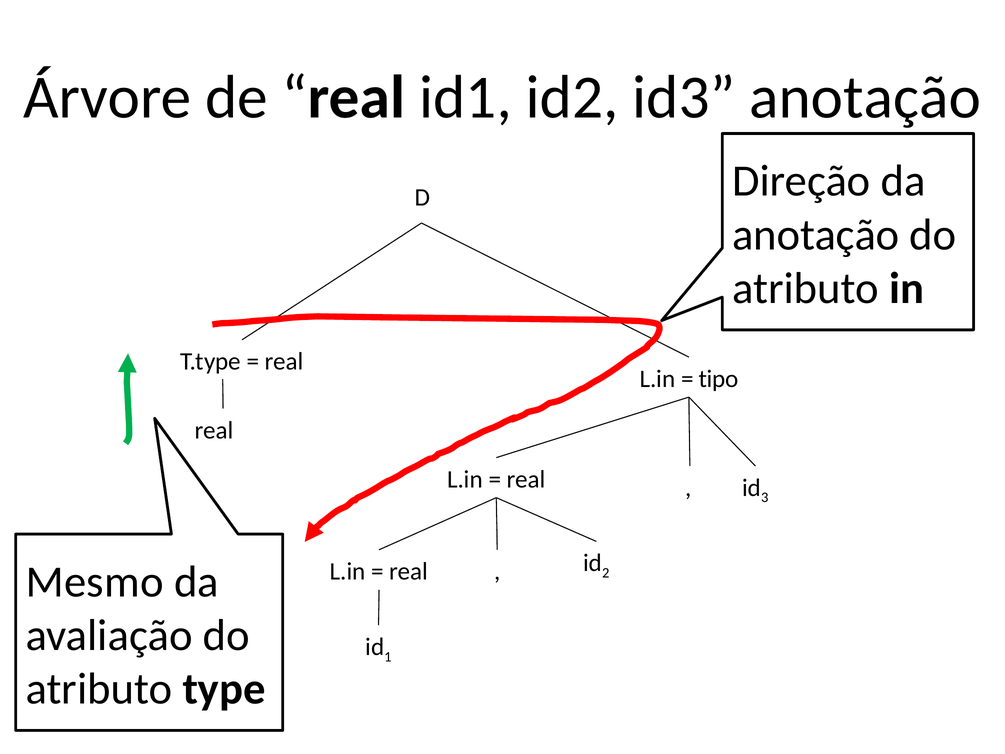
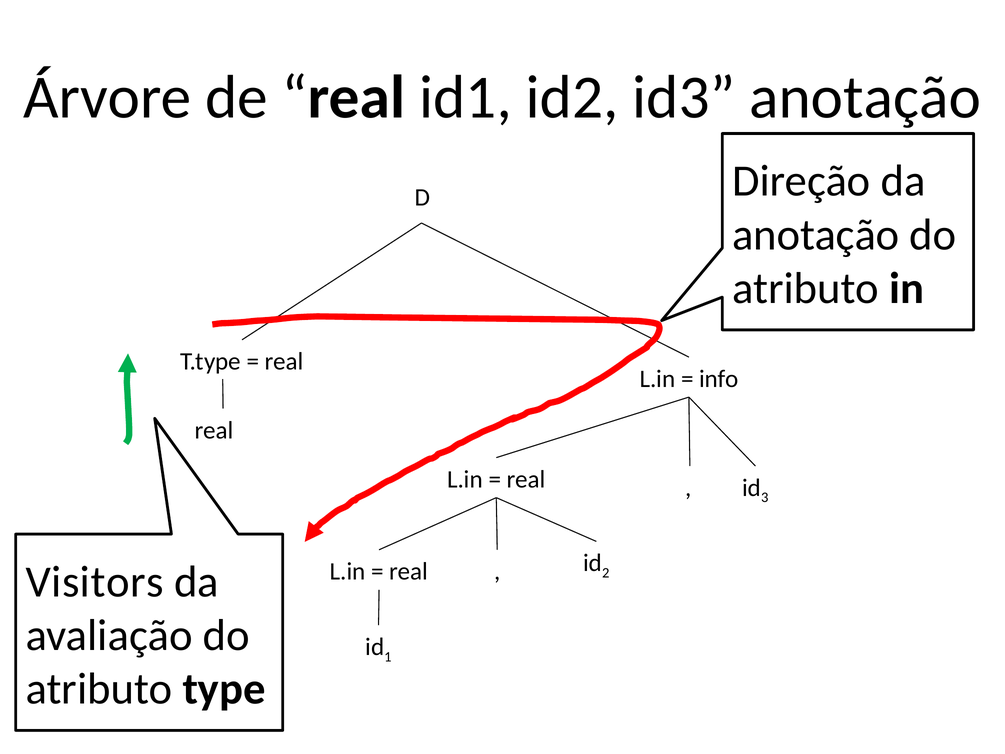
tipo: tipo -> info
Mesmo: Mesmo -> Visitors
